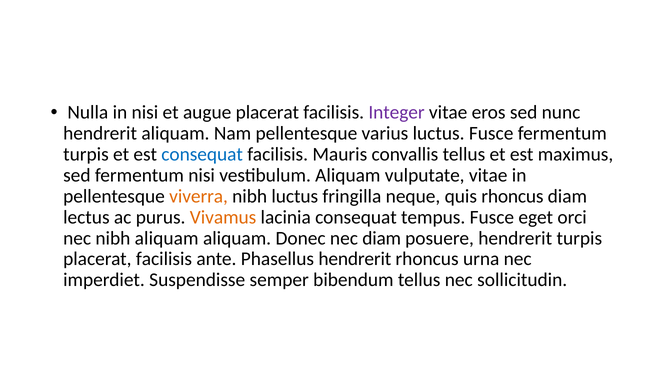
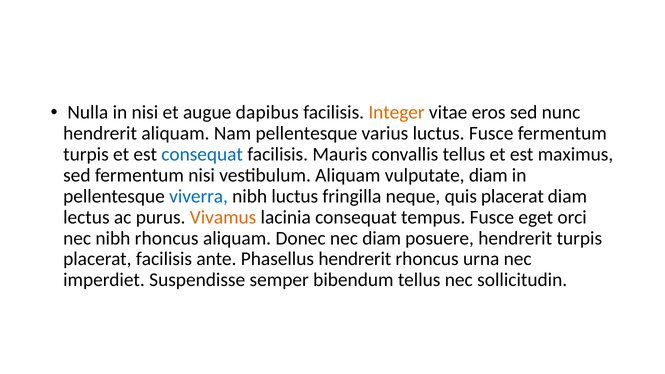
augue placerat: placerat -> dapibus
Integer colour: purple -> orange
vulputate vitae: vitae -> diam
viverra colour: orange -> blue
quis rhoncus: rhoncus -> placerat
nibh aliquam: aliquam -> rhoncus
